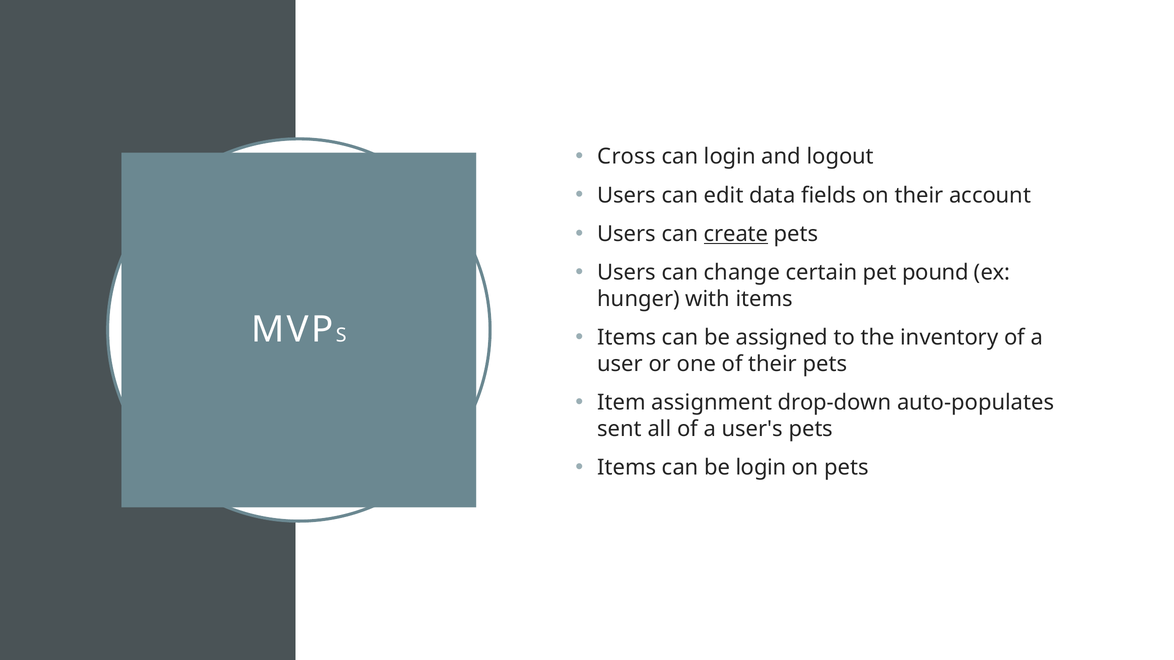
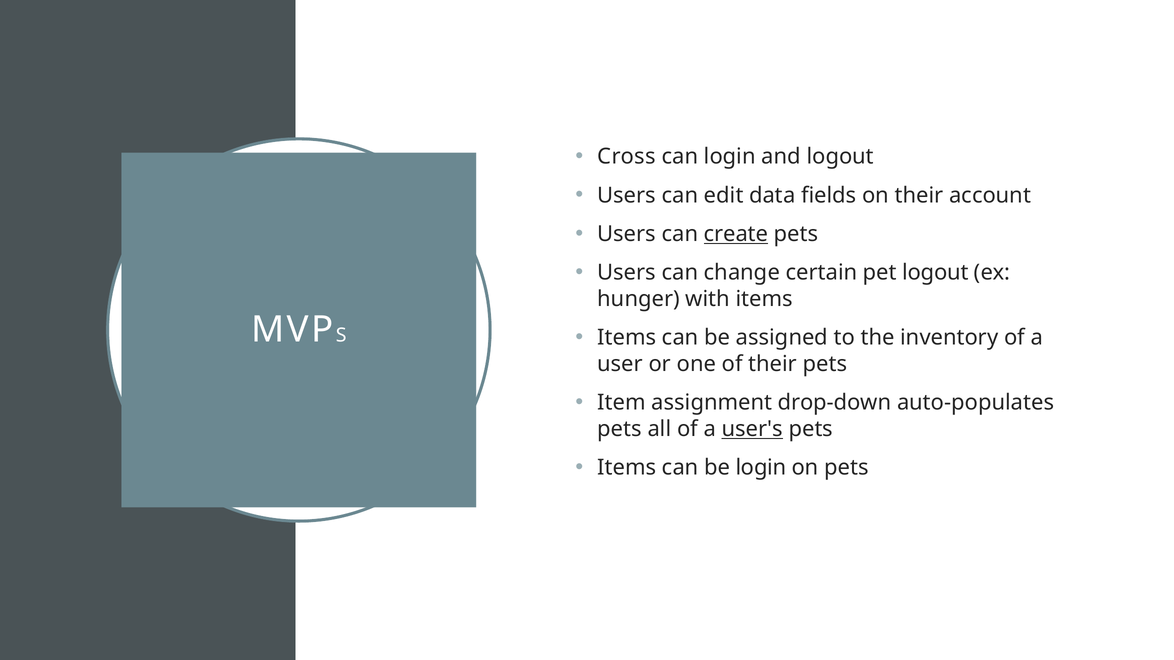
pet pound: pound -> logout
sent at (620, 429): sent -> pets
user's underline: none -> present
